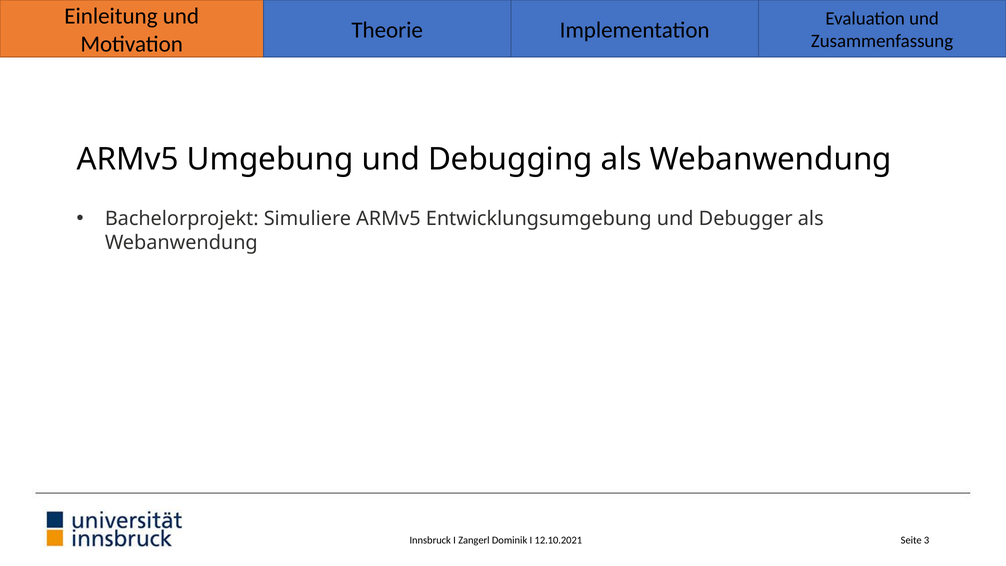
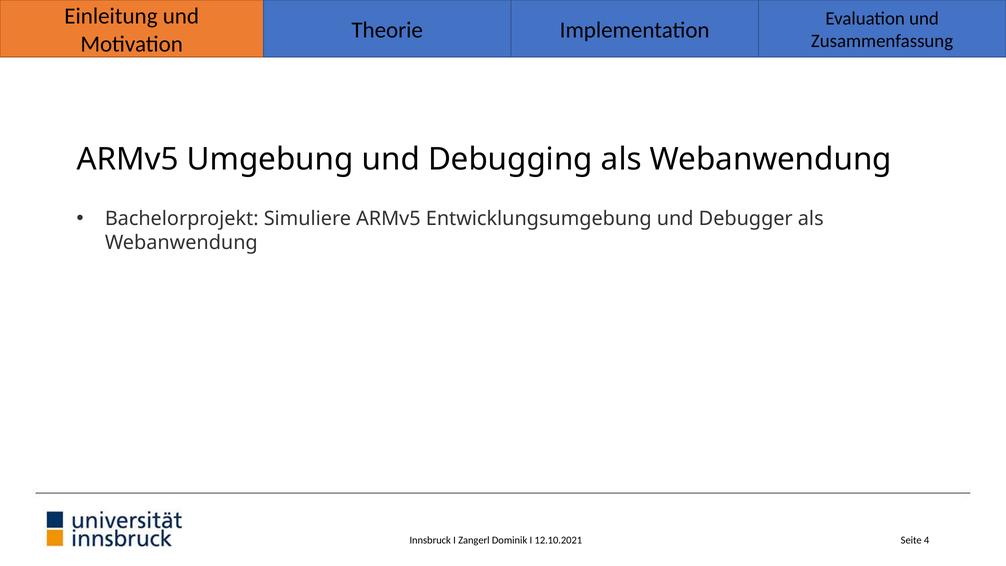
3: 3 -> 4
